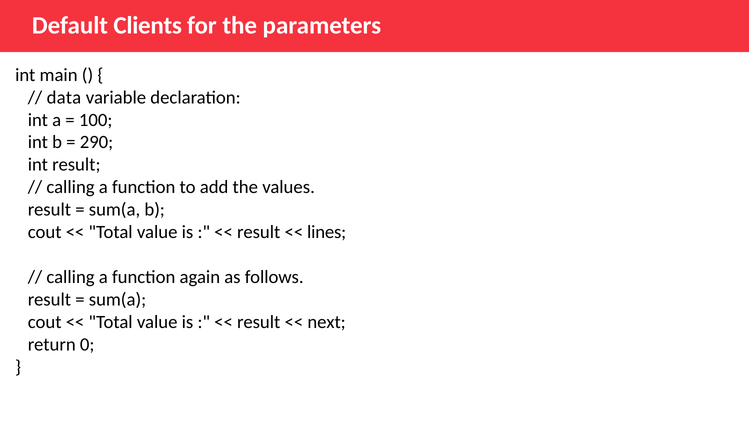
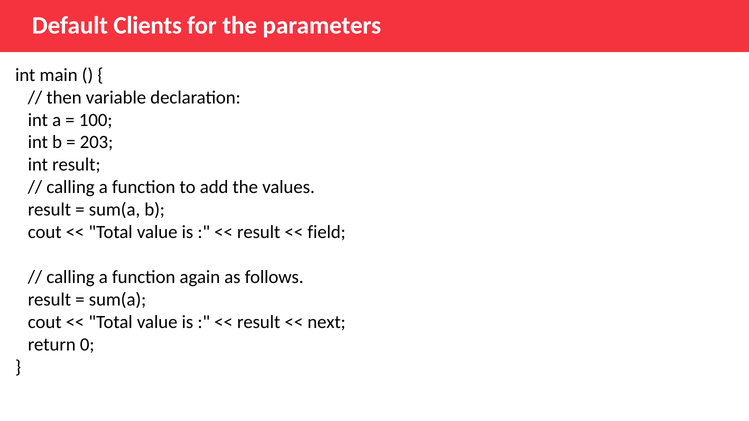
data: data -> then
290: 290 -> 203
lines: lines -> field
